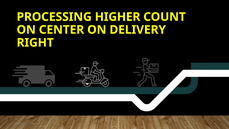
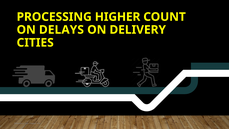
CENTER: CENTER -> DELAYS
RIGHT: RIGHT -> CITIES
